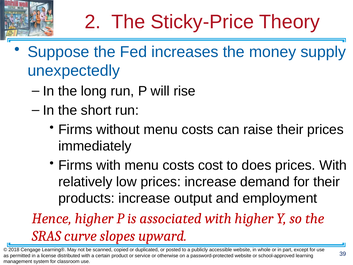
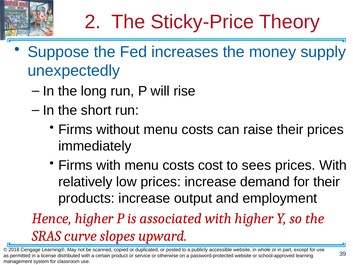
does: does -> sees
